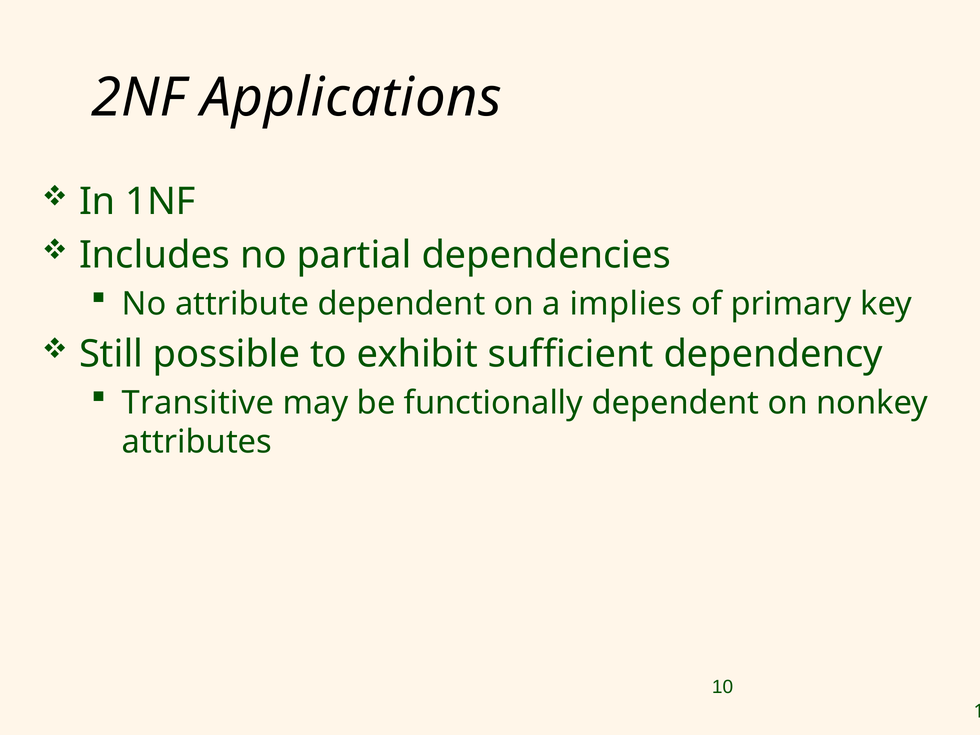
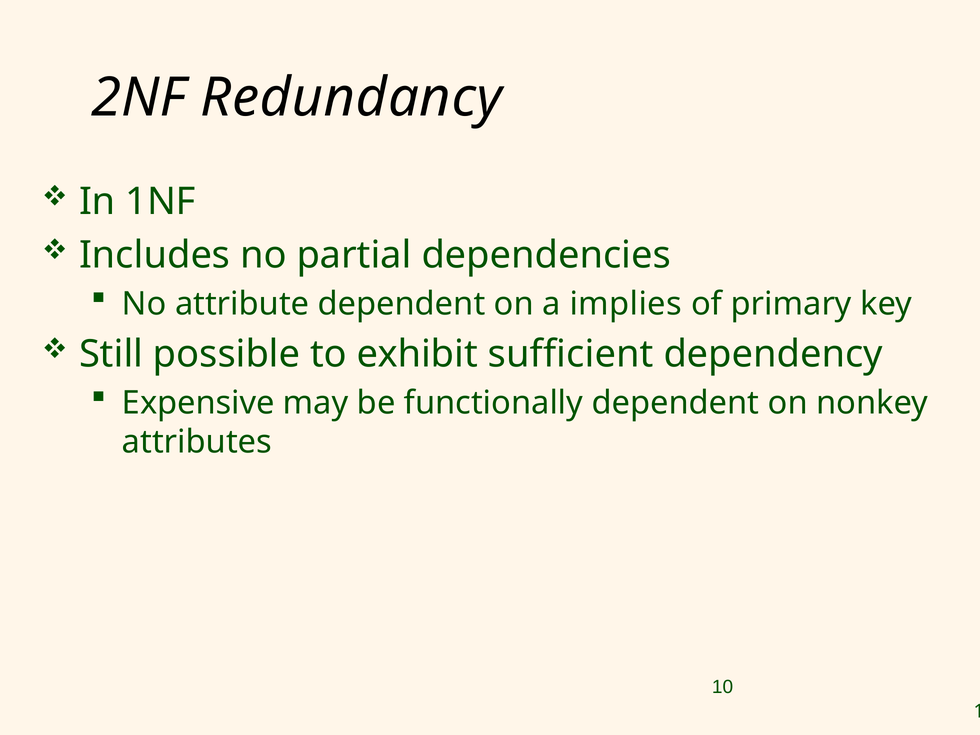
Applications: Applications -> Redundancy
Transitive: Transitive -> Expensive
